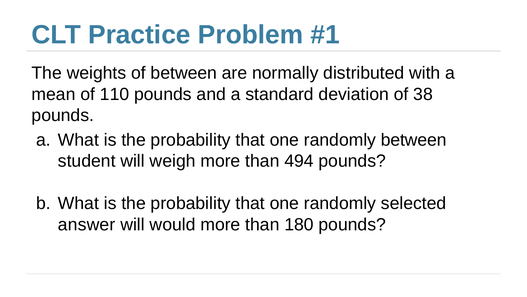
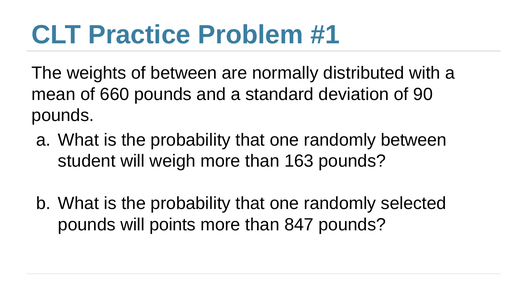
110: 110 -> 660
38: 38 -> 90
494: 494 -> 163
answer at (87, 224): answer -> pounds
would: would -> points
180: 180 -> 847
